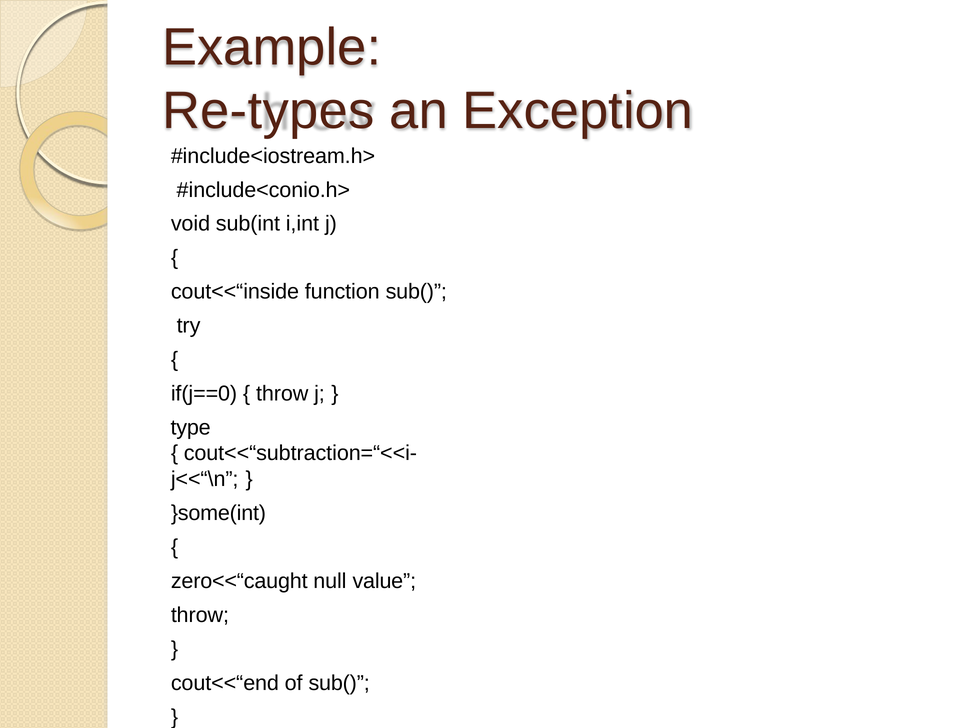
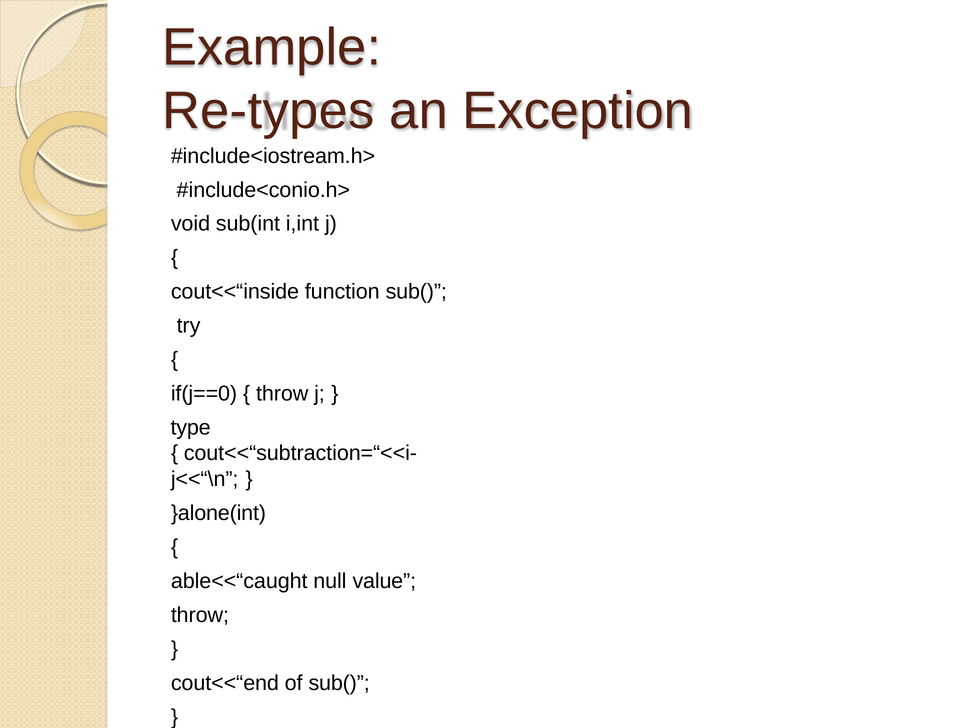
}some(int: }some(int -> }alone(int
zero<<“caught: zero<<“caught -> able<<“caught
